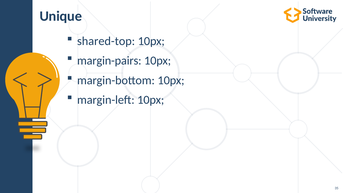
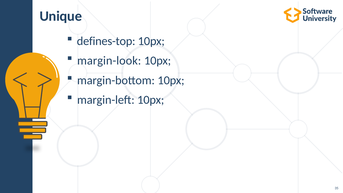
shared-top: shared-top -> defines-top
margin-pairs: margin-pairs -> margin-look
